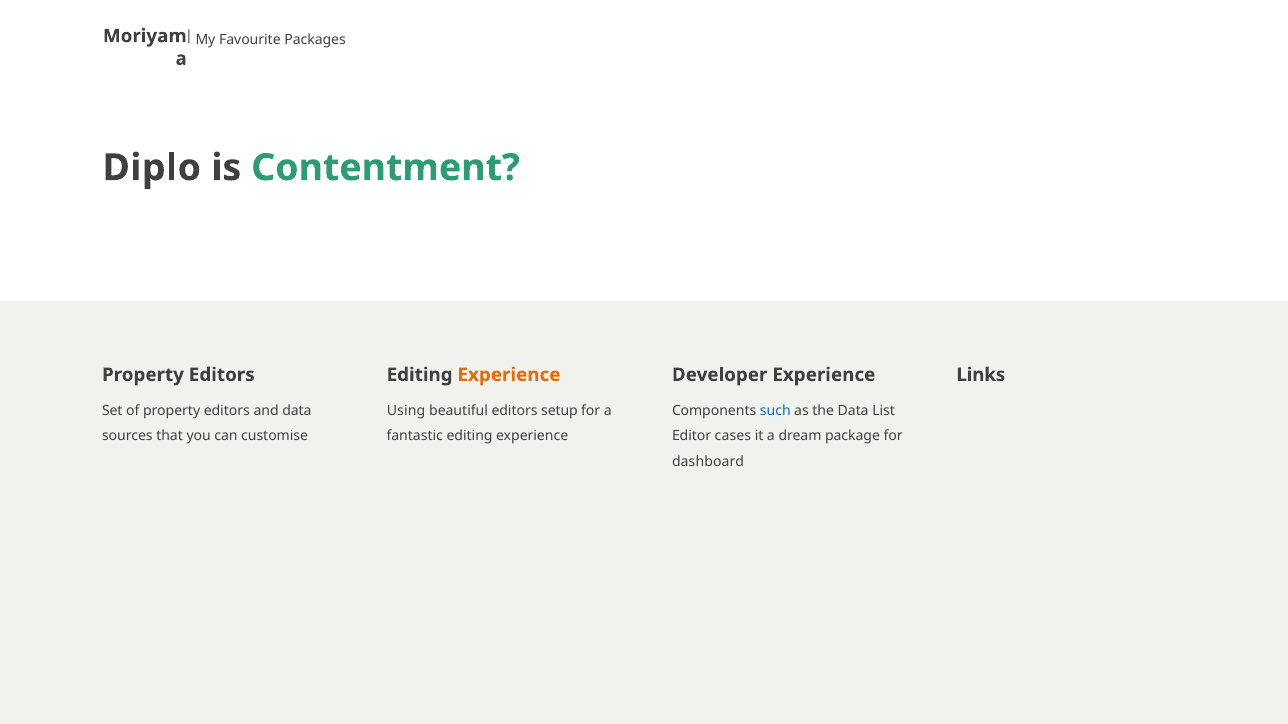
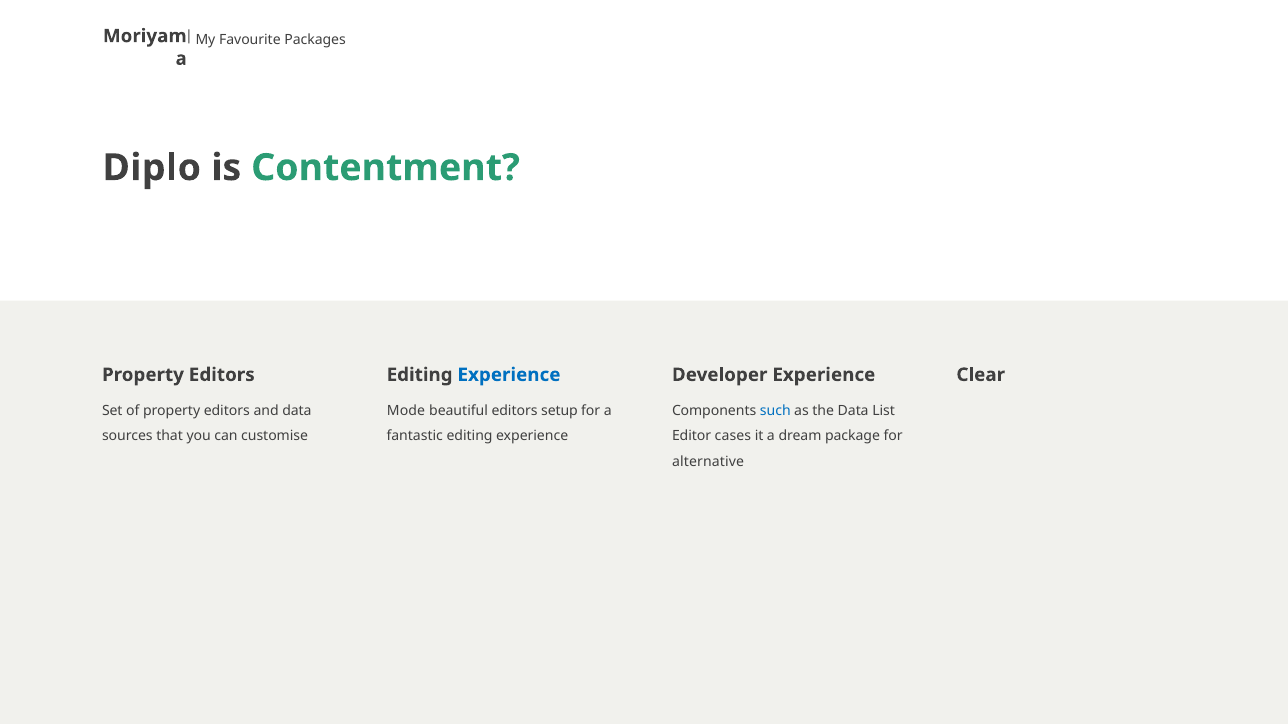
Experience at (509, 375) colour: orange -> blue
Links: Links -> Clear
Using: Using -> Mode
dashboard: dashboard -> alternative
